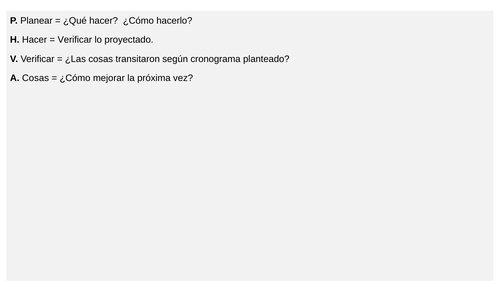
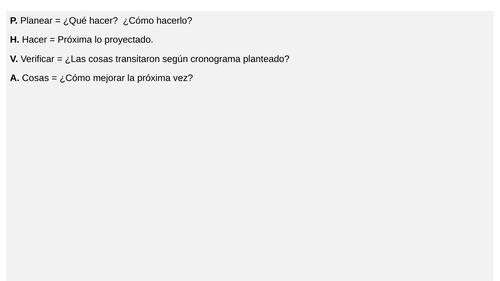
Verificar at (75, 40): Verificar -> Próxima
